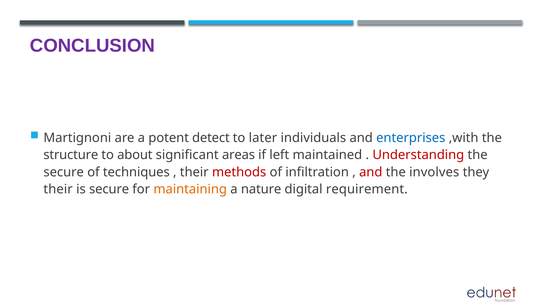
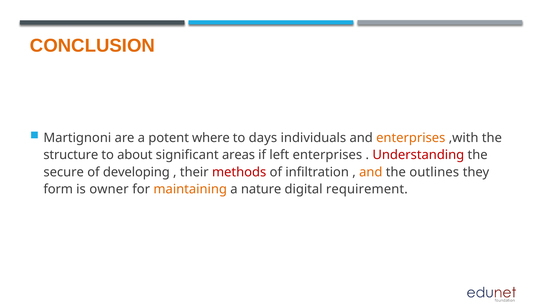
CONCLUSION colour: purple -> orange
detect: detect -> where
later: later -> days
enterprises at (411, 138) colour: blue -> orange
left maintained: maintained -> enterprises
techniques: techniques -> developing
and at (371, 172) colour: red -> orange
involves: involves -> outlines
their at (58, 189): their -> form
is secure: secure -> owner
